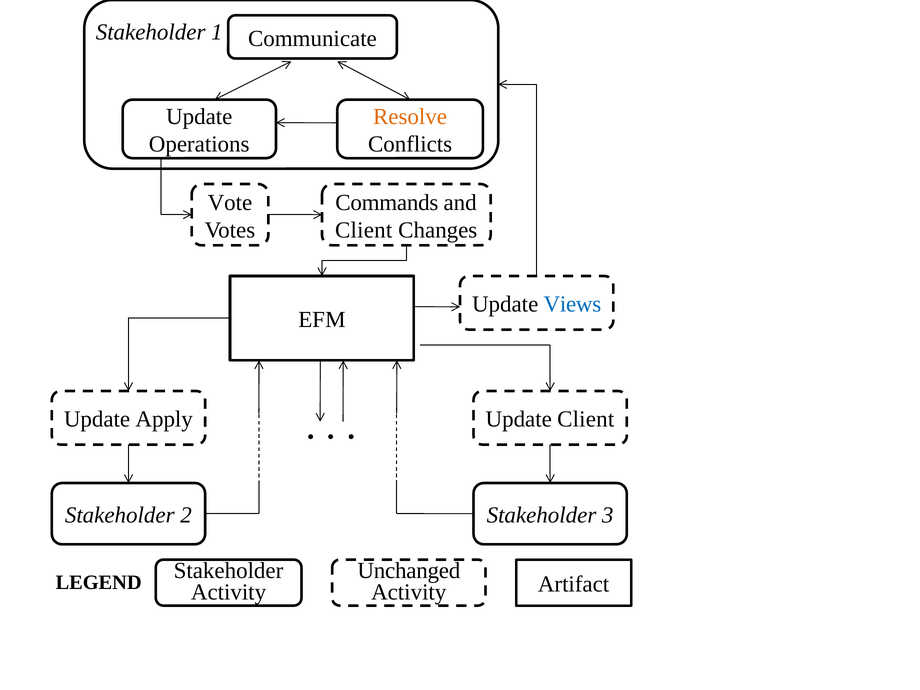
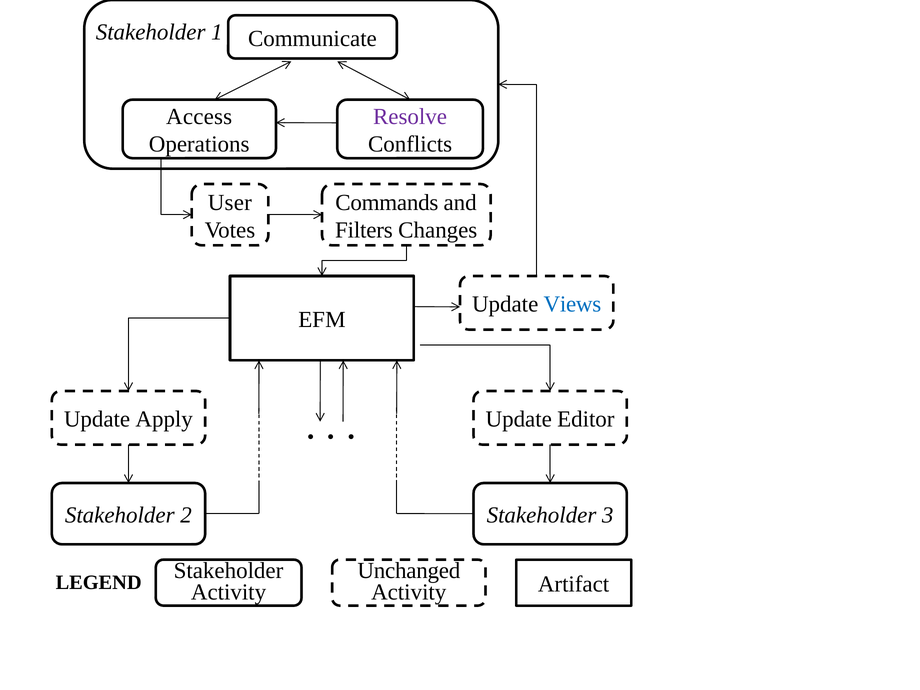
Update at (199, 117): Update -> Access
Resolve colour: orange -> purple
Vote: Vote -> User
Client at (364, 230): Client -> Filters
Update Client: Client -> Editor
